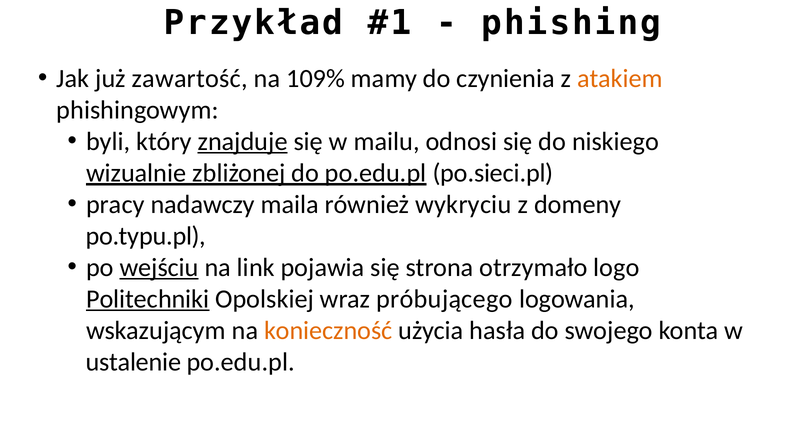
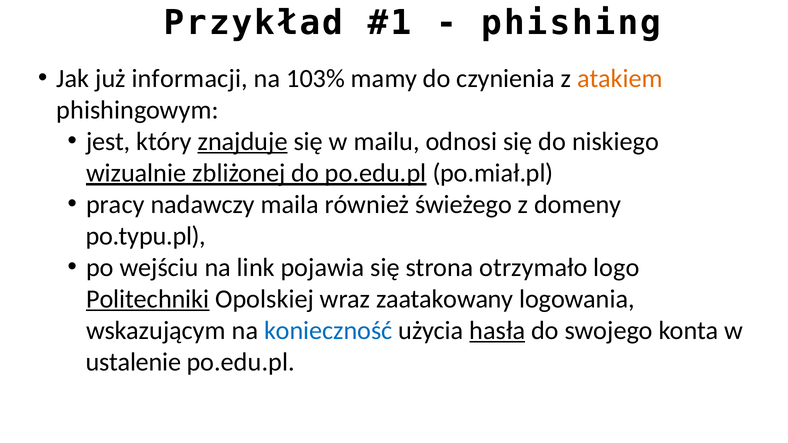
zawartość: zawartość -> informacji
109%: 109% -> 103%
byli: byli -> jest
po.sieci.pl: po.sieci.pl -> po.miał.pl
wykryciu: wykryciu -> świeżego
wejściu underline: present -> none
próbującego: próbującego -> zaatakowany
konieczność colour: orange -> blue
hasła underline: none -> present
